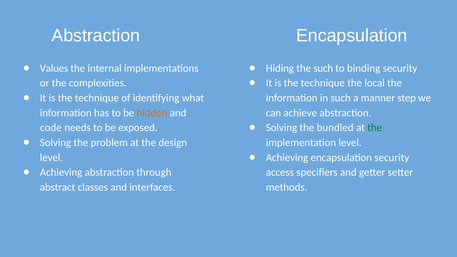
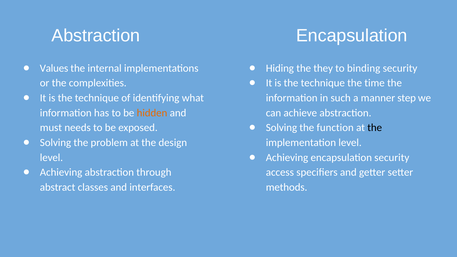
the such: such -> they
local: local -> time
bundled: bundled -> function
the at (375, 128) colour: green -> black
code: code -> must
